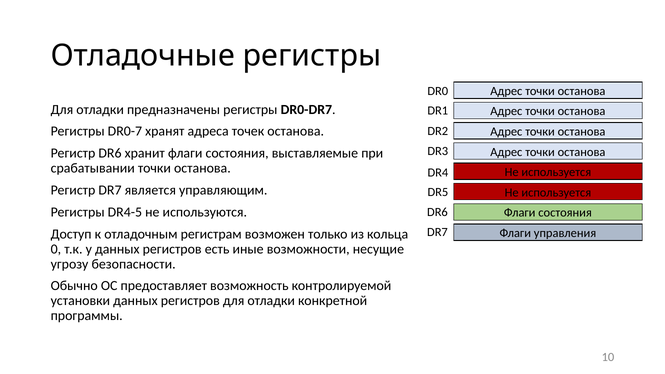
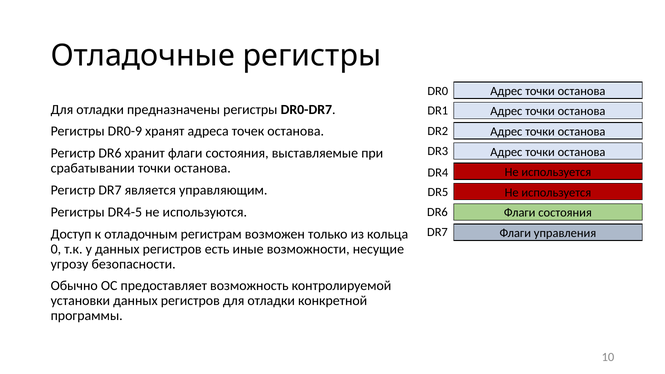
DR0-7: DR0-7 -> DR0-9
